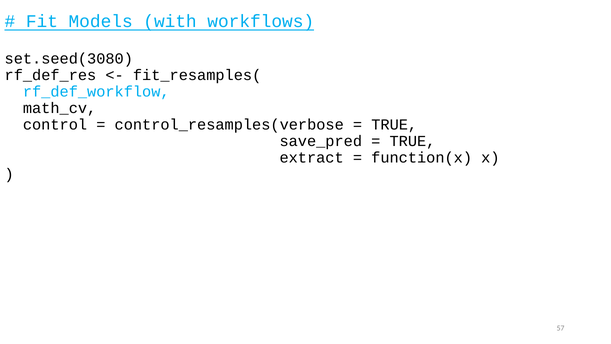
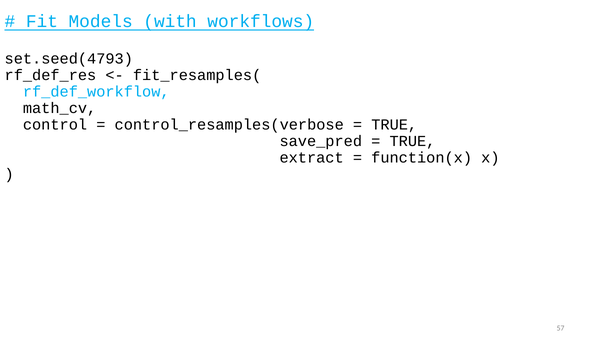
set.seed(3080: set.seed(3080 -> set.seed(4793
